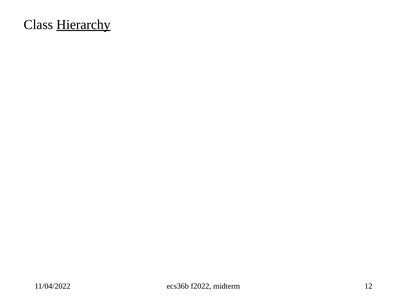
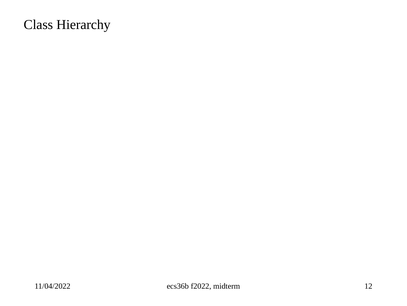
Hierarchy underline: present -> none
